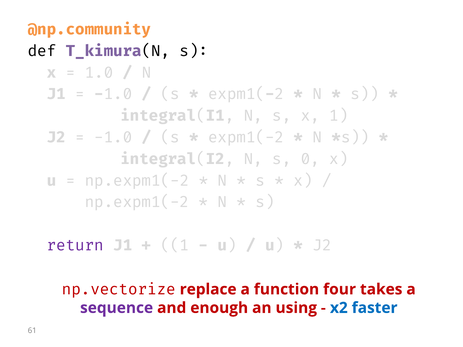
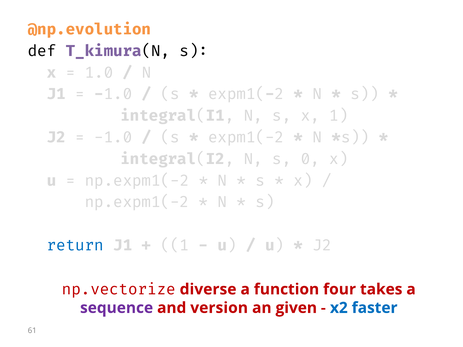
@np.community: @np.community -> @np.evolution
return colour: purple -> blue
replace: replace -> diverse
enough: enough -> version
using: using -> given
